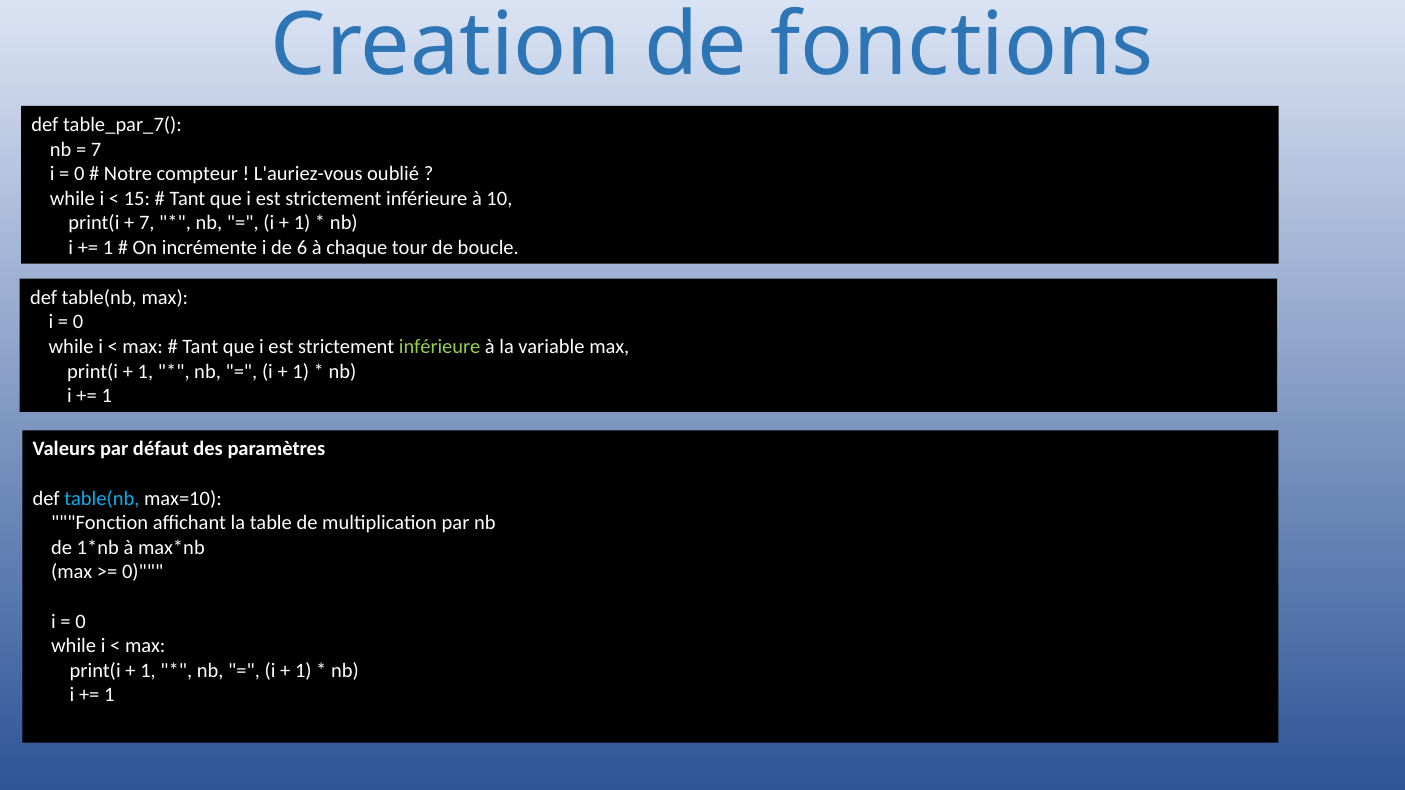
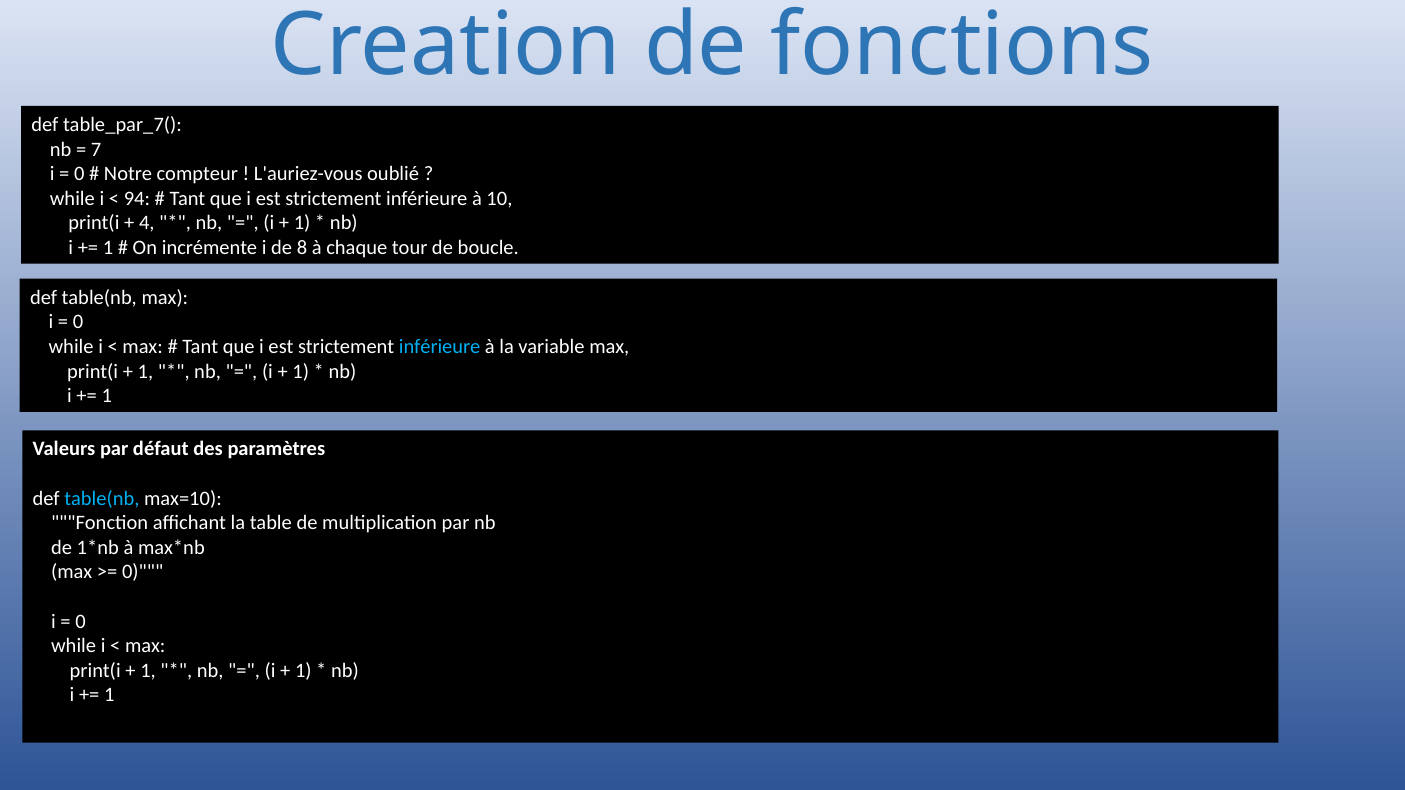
15: 15 -> 94
7 at (147, 223): 7 -> 4
6: 6 -> 8
inférieure at (440, 347) colour: light green -> light blue
